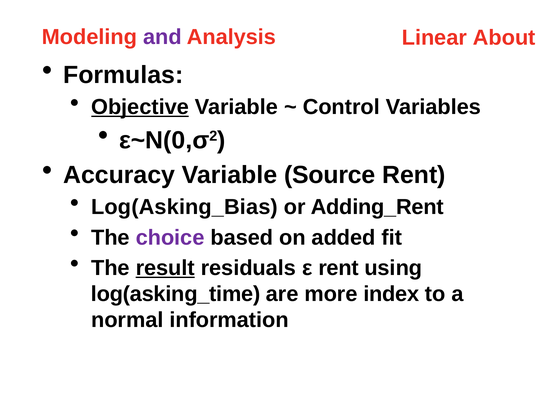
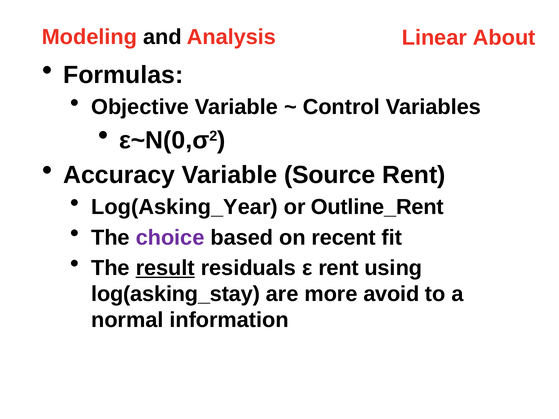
and colour: purple -> black
Objective underline: present -> none
Log(Asking_Bias: Log(Asking_Bias -> Log(Asking_Year
Adding_Rent: Adding_Rent -> Outline_Rent
added: added -> recent
log(asking_time: log(asking_time -> log(asking_stay
index: index -> avoid
